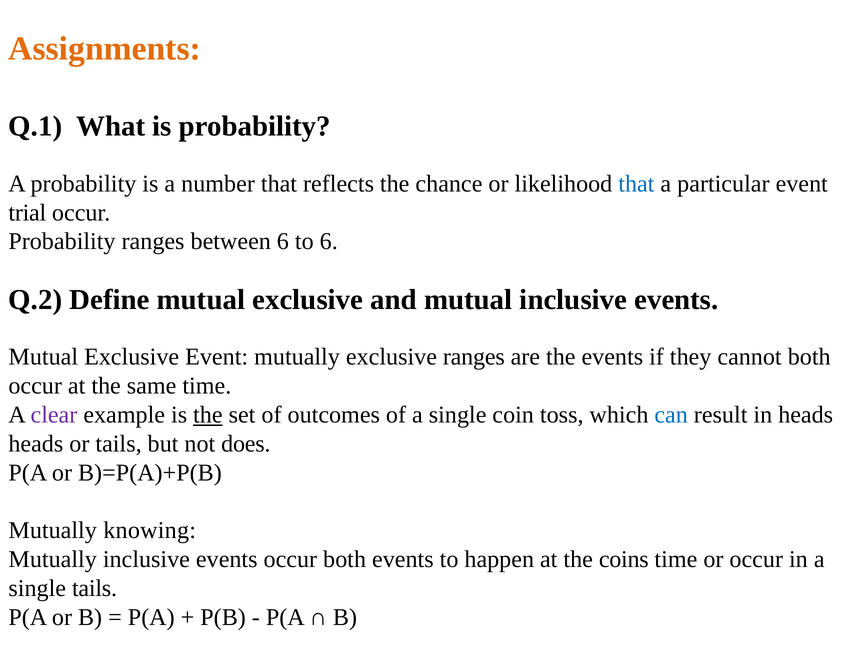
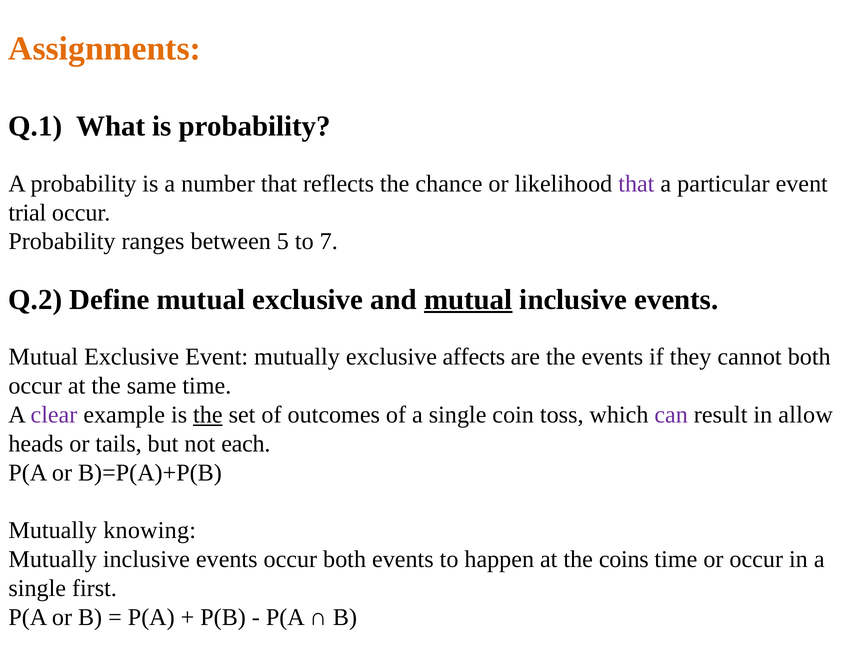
that at (636, 184) colour: blue -> purple
between 6: 6 -> 5
to 6: 6 -> 7
mutual at (468, 300) underline: none -> present
exclusive ranges: ranges -> affects
can colour: blue -> purple
in heads: heads -> allow
does: does -> each
single tails: tails -> first
